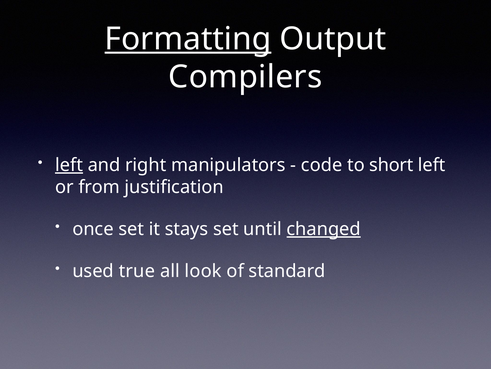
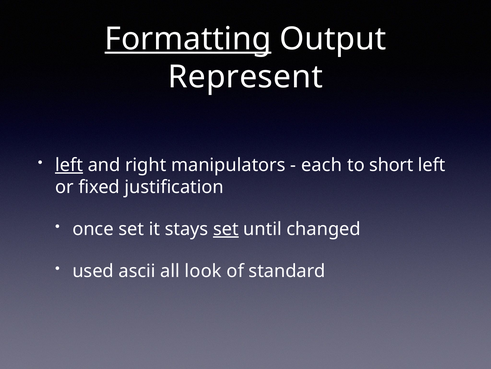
Compilers: Compilers -> Represent
code: code -> each
from: from -> fixed
set at (226, 229) underline: none -> present
changed underline: present -> none
true: true -> ascii
